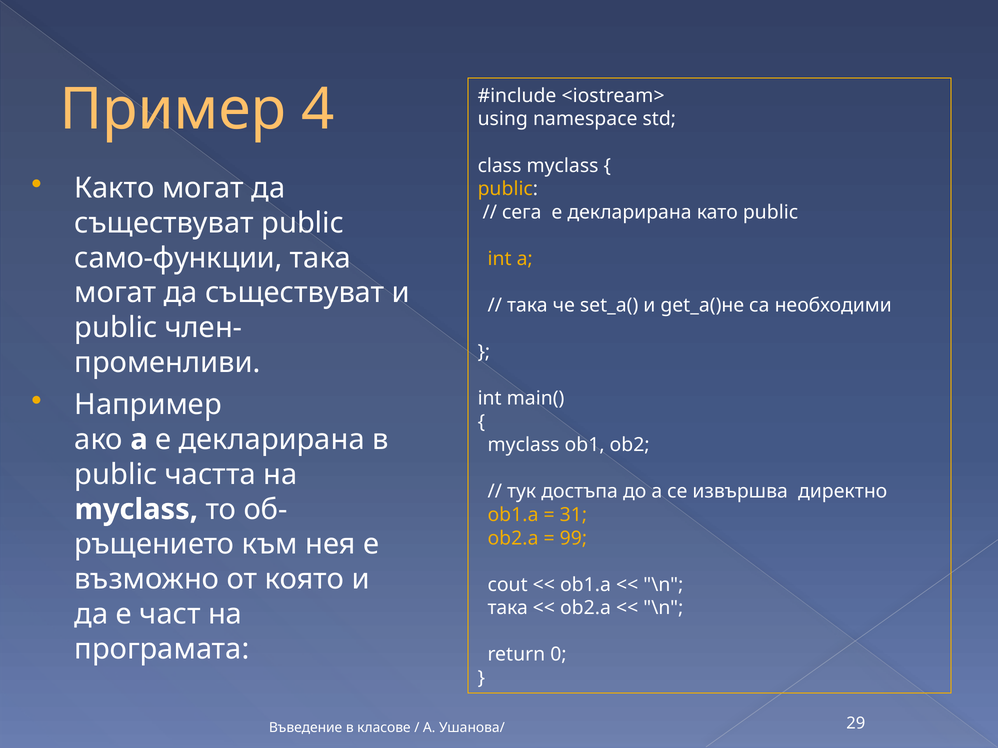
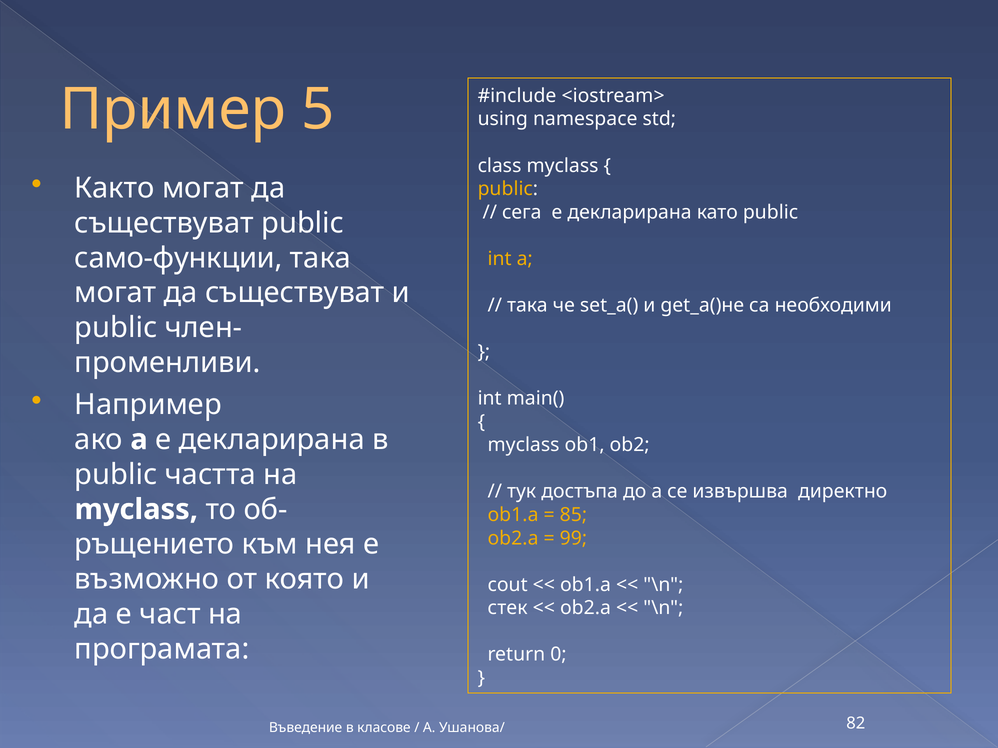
4: 4 -> 5
31: 31 -> 85
така at (508, 608): така -> стек
29: 29 -> 82
